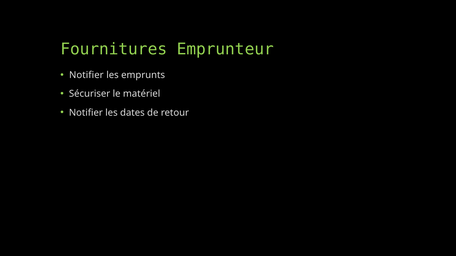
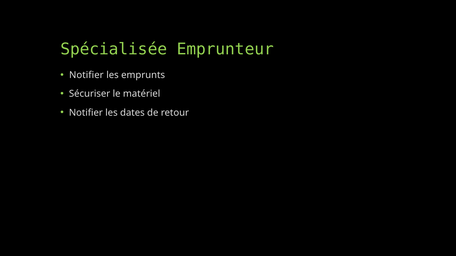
Fournitures: Fournitures -> Spécialisée
